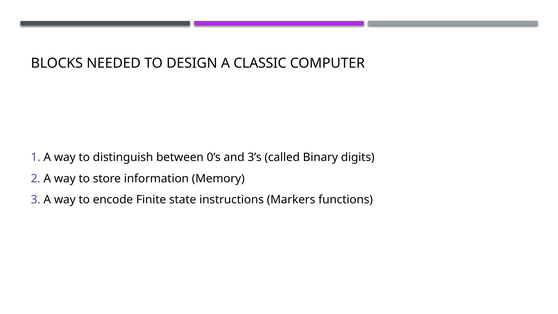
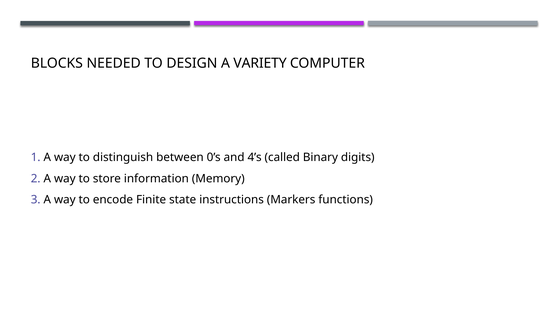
CLASSIC: CLASSIC -> VARIETY
3’s: 3’s -> 4’s
